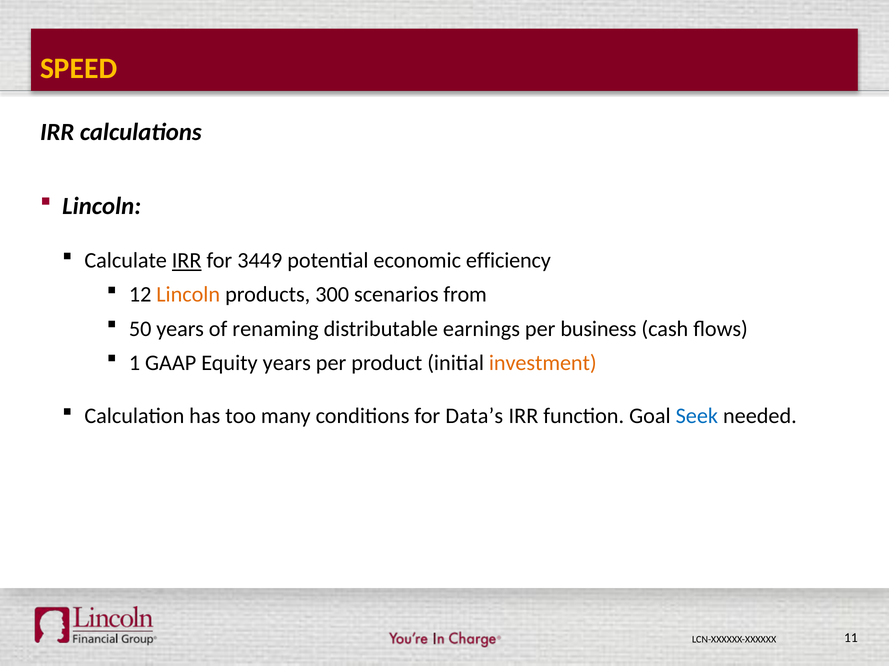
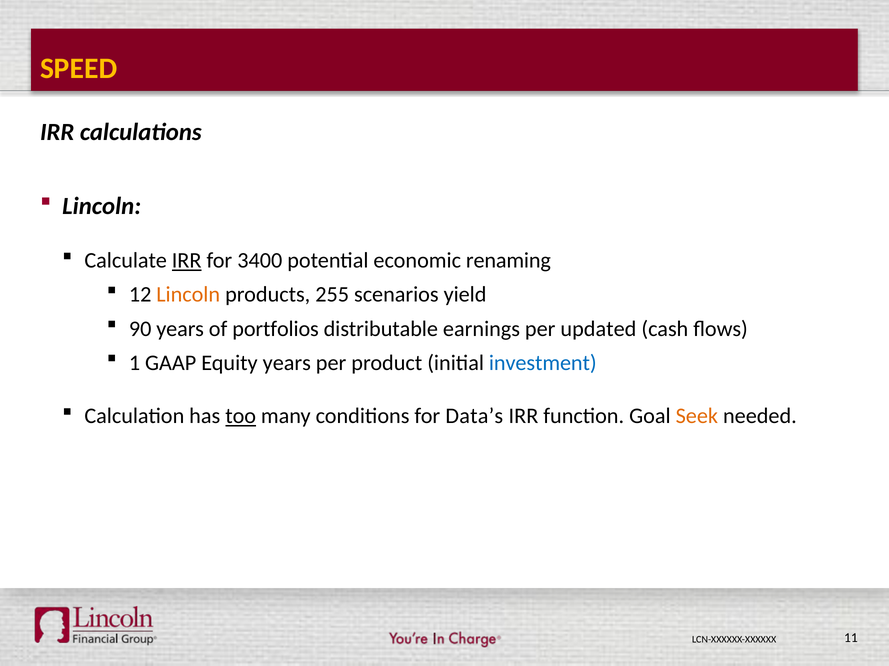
3449: 3449 -> 3400
efficiency: efficiency -> renaming
300: 300 -> 255
from: from -> yield
50: 50 -> 90
renaming: renaming -> portfolios
business: business -> updated
investment colour: orange -> blue
too underline: none -> present
Seek colour: blue -> orange
